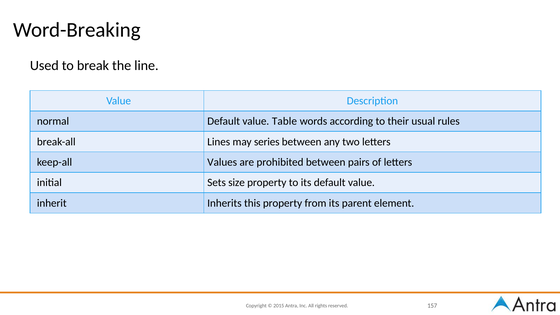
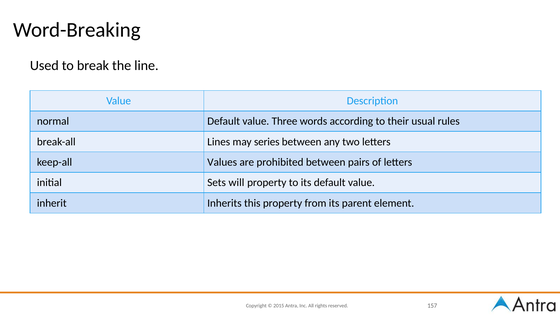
Table: Table -> Three
size: size -> will
